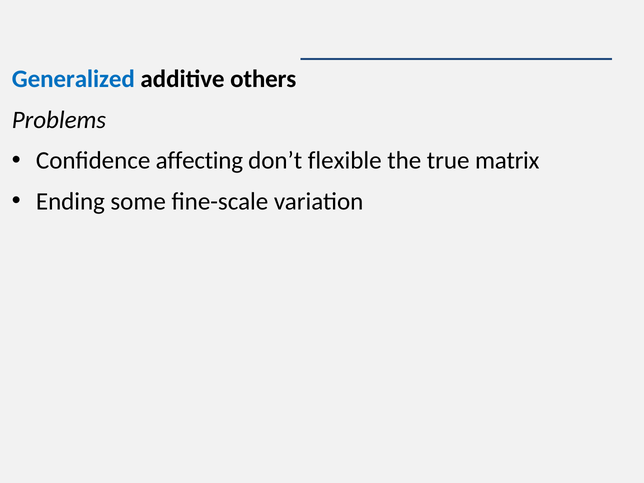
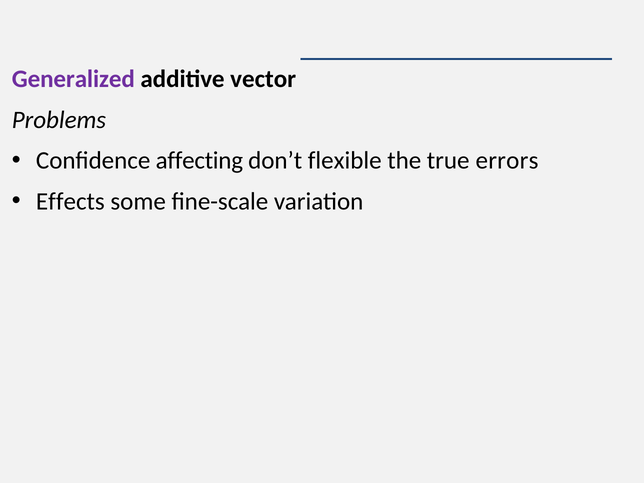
Generalized colour: blue -> purple
others: others -> vector
matrix: matrix -> errors
Ending: Ending -> Effects
